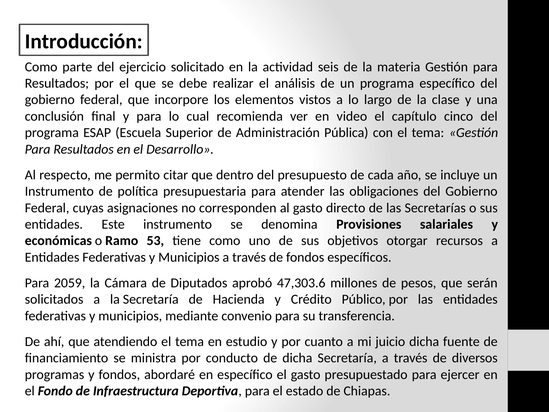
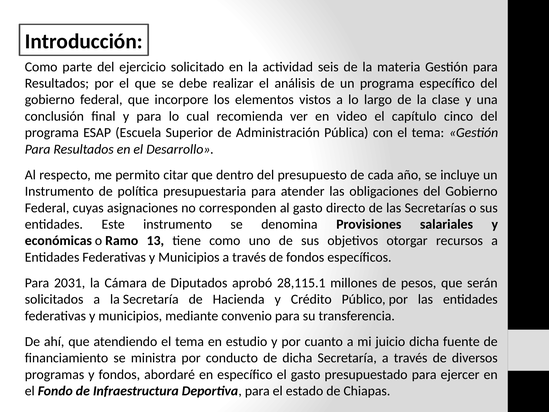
53: 53 -> 13
2059: 2059 -> 2031
47,303.6: 47,303.6 -> 28,115.1
